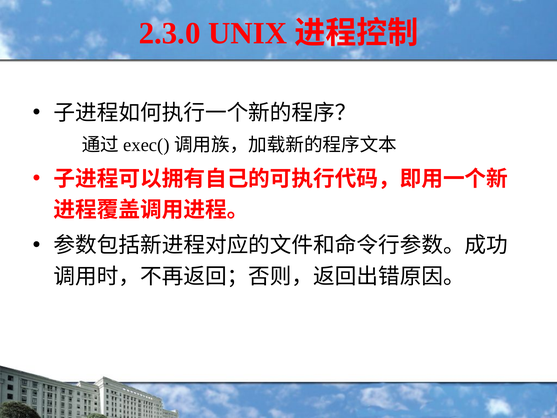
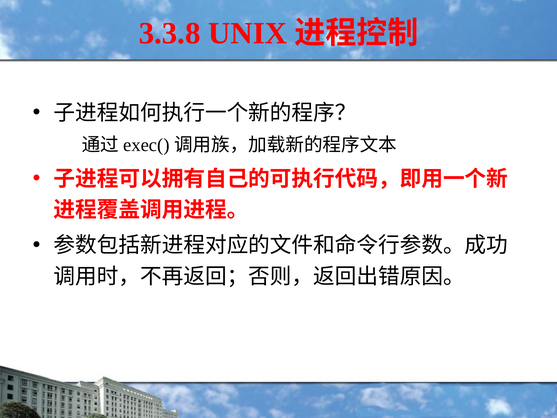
2.3.0: 2.3.0 -> 3.3.8
